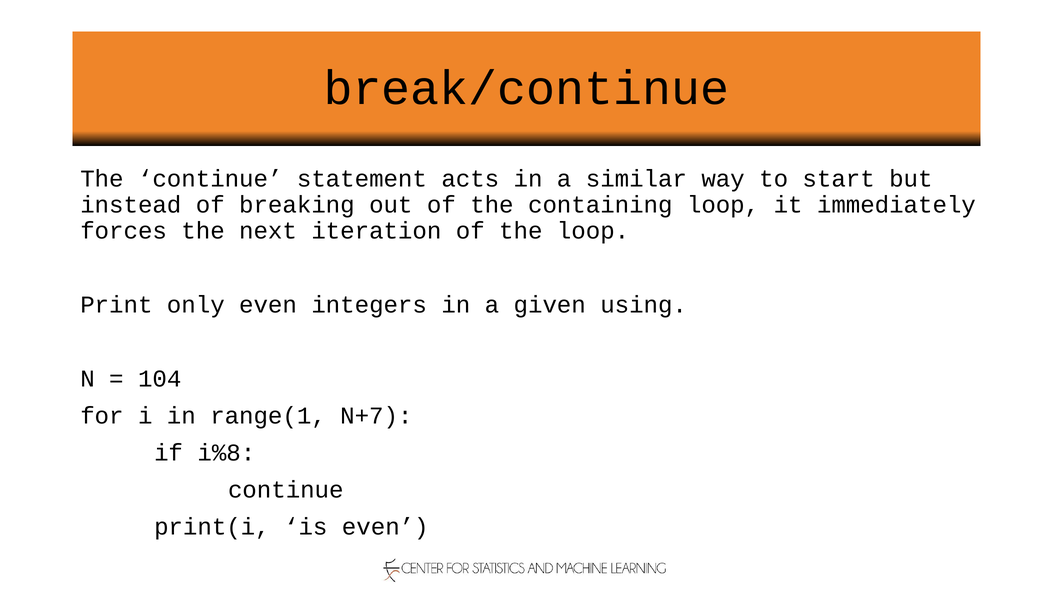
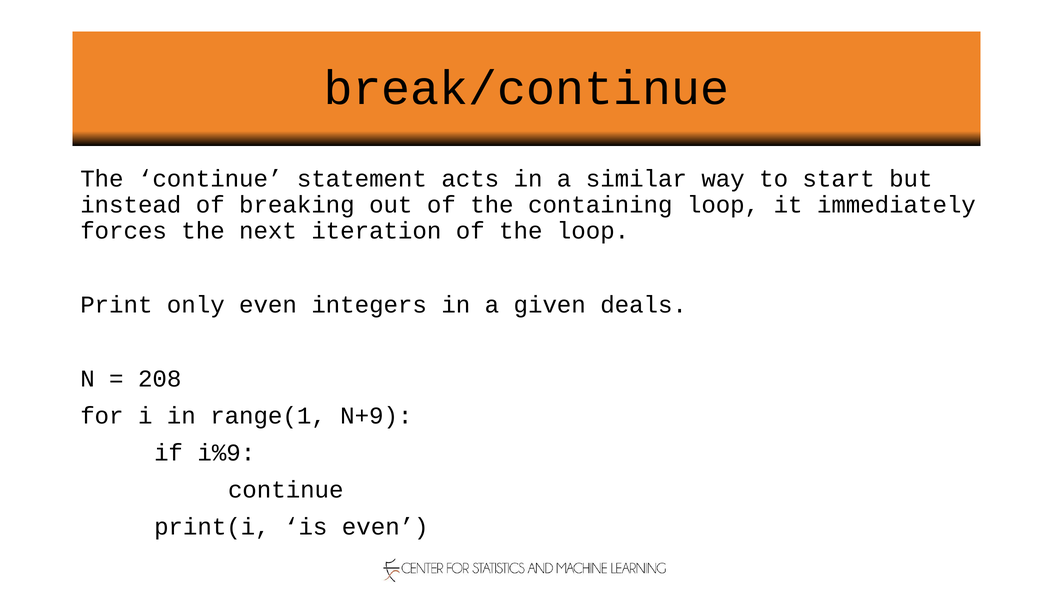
using: using -> deals
104: 104 -> 208
N+7: N+7 -> N+9
i%8: i%8 -> i%9
